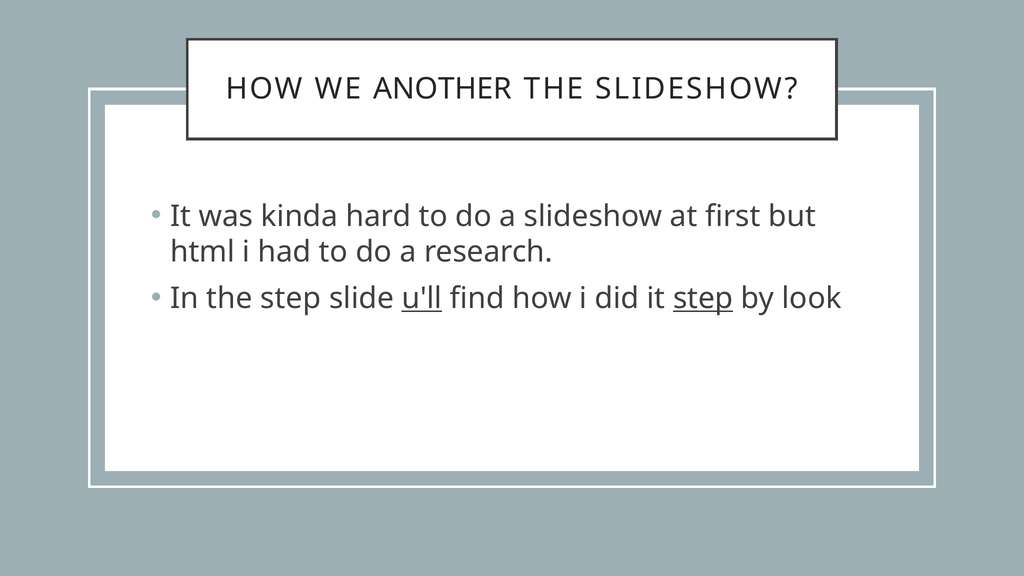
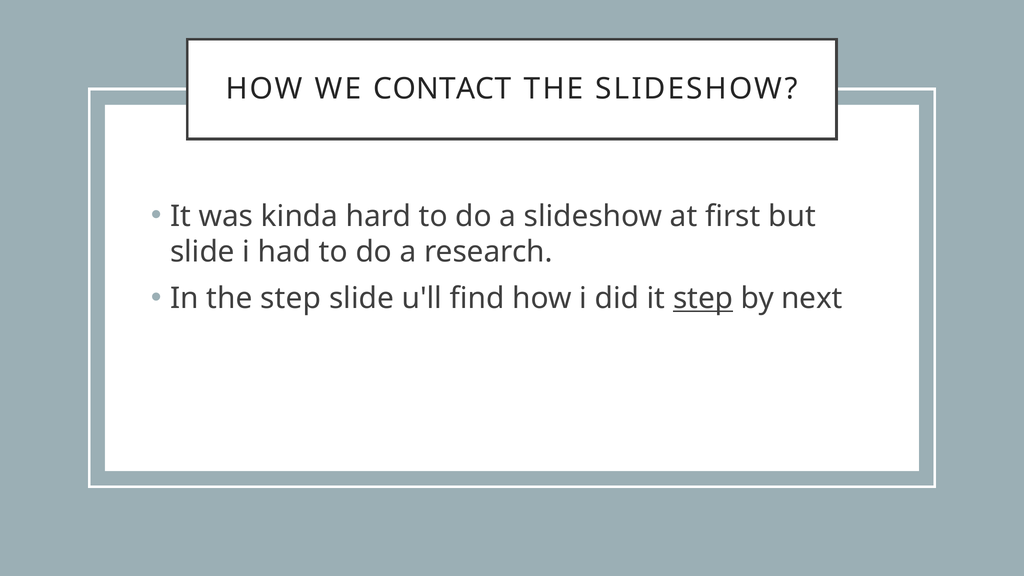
ANOTHER: ANOTHER -> CONTACT
html at (202, 252): html -> slide
u'll underline: present -> none
look: look -> next
